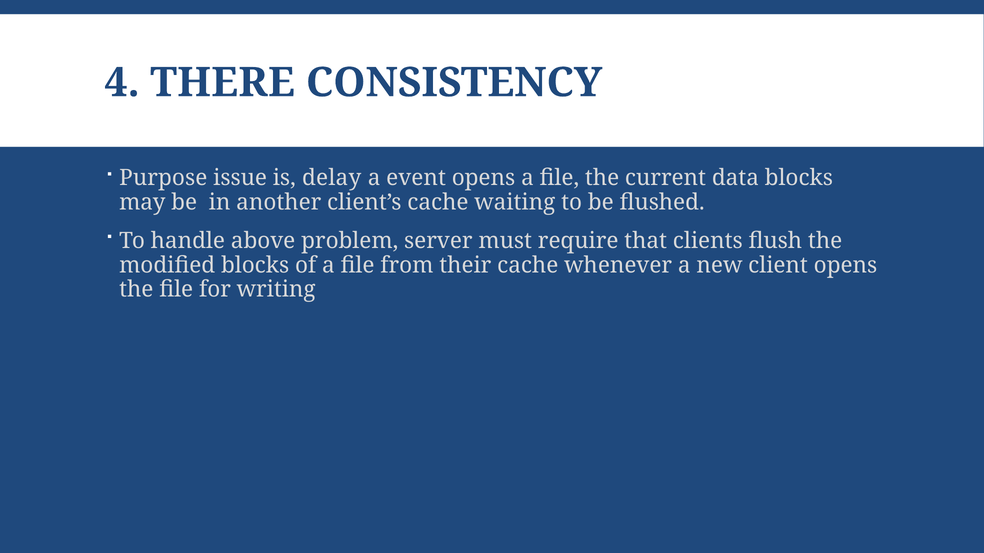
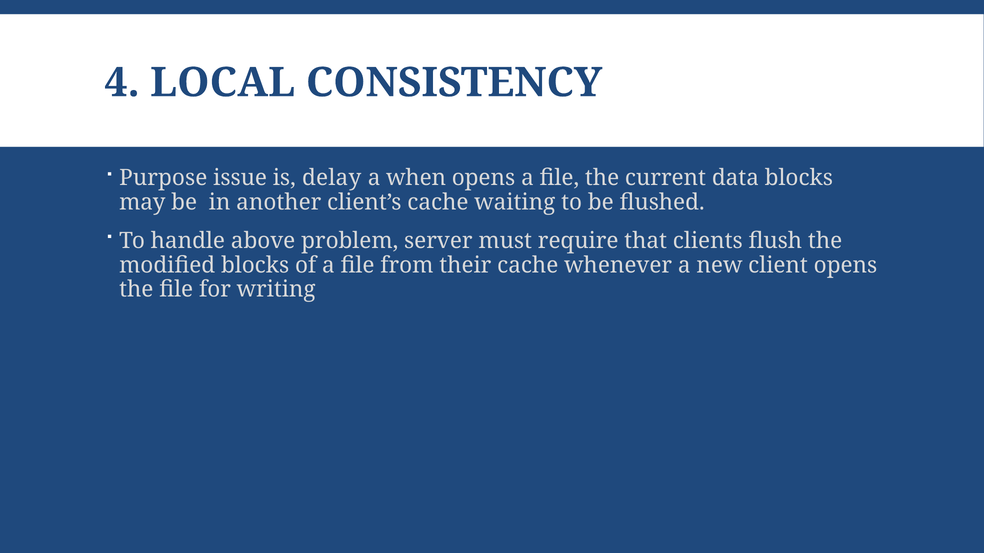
THERE: THERE -> LOCAL
event: event -> when
